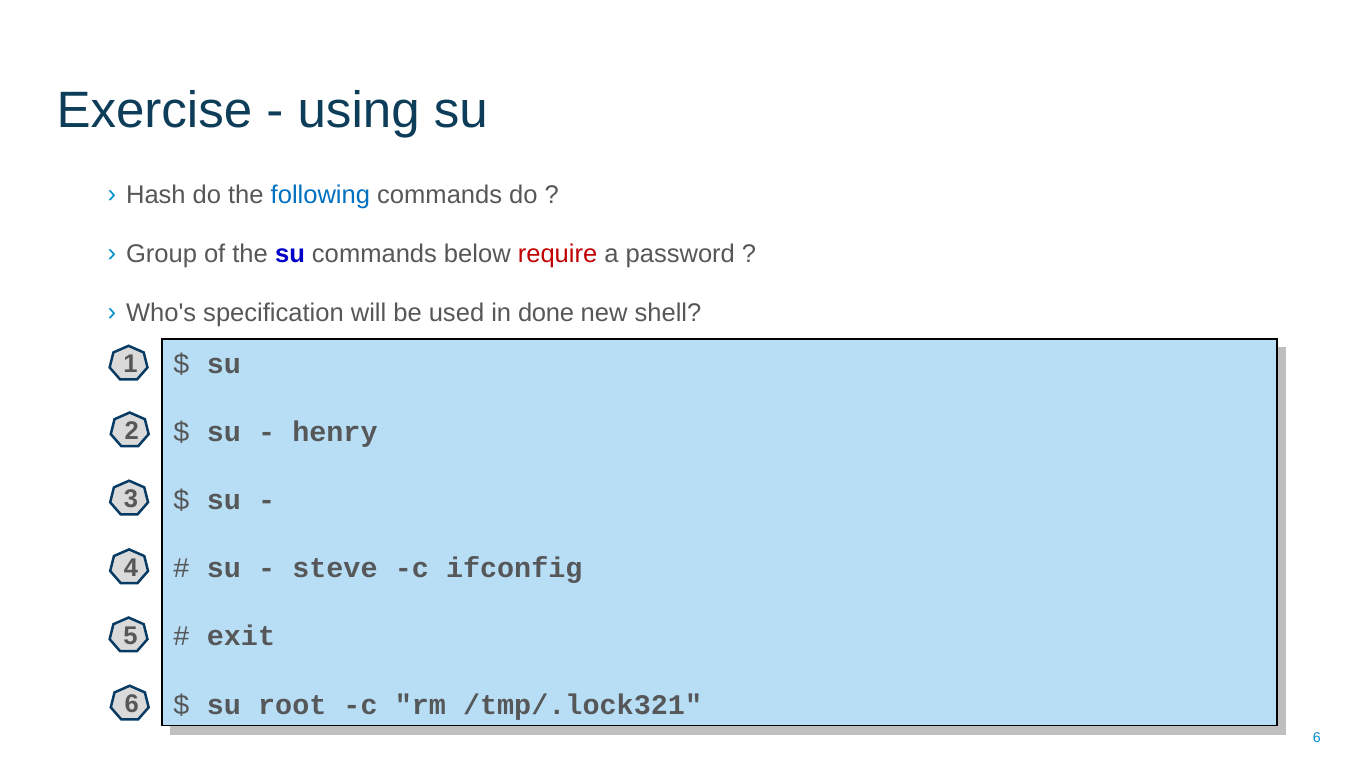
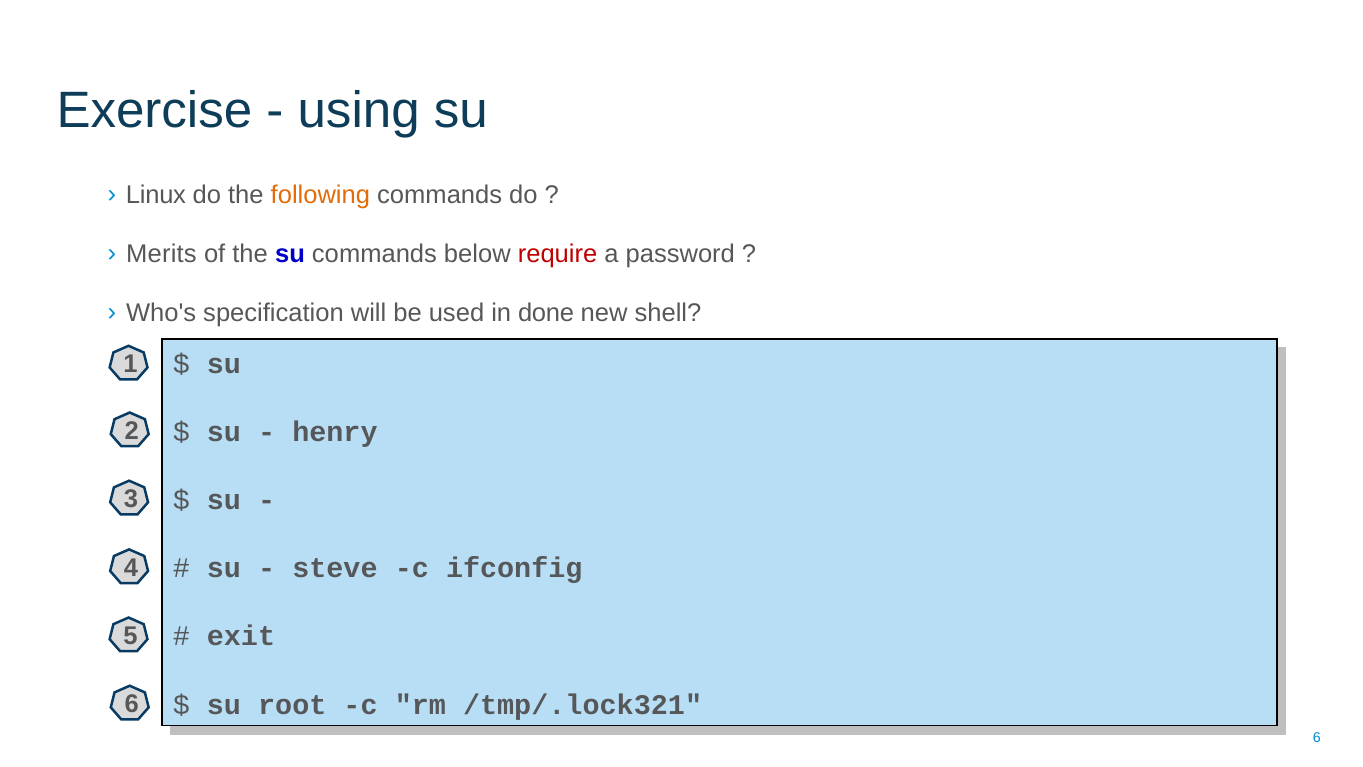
Hash: Hash -> Linux
following colour: blue -> orange
Group: Group -> Merits
